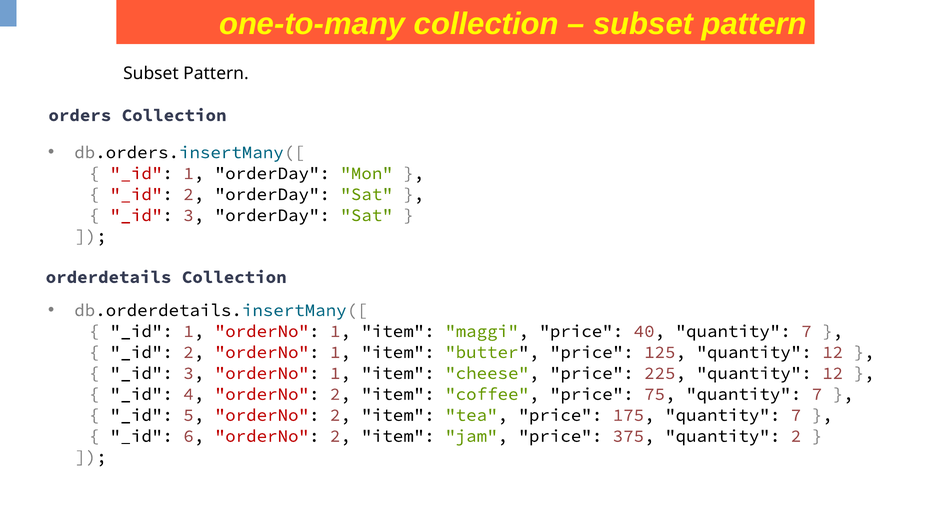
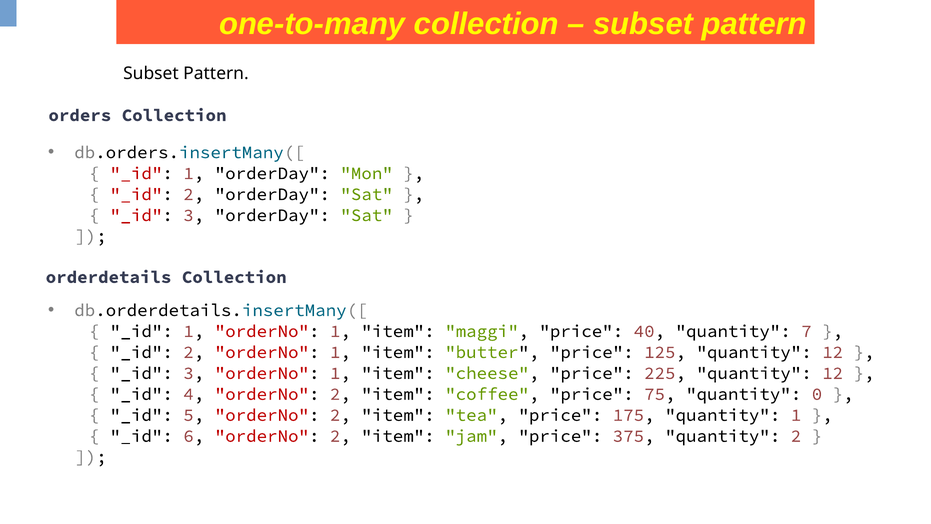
75 quantity 7: 7 -> 0
175 quantity 7: 7 -> 1
